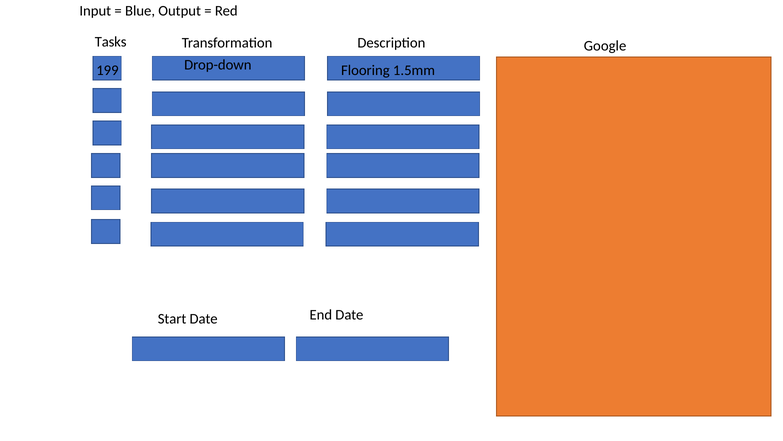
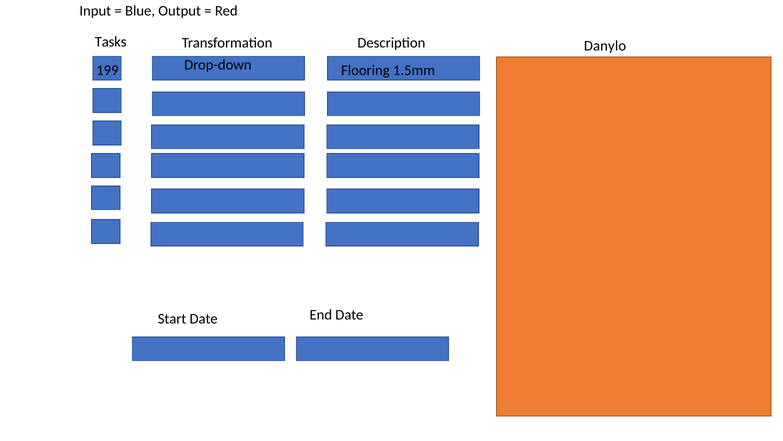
Google: Google -> Danylo
